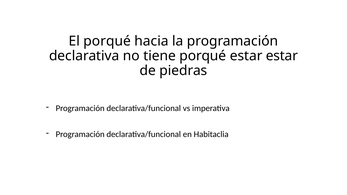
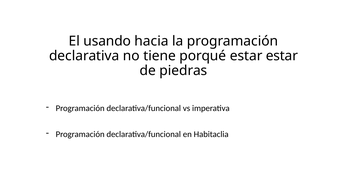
El porqué: porqué -> usando
